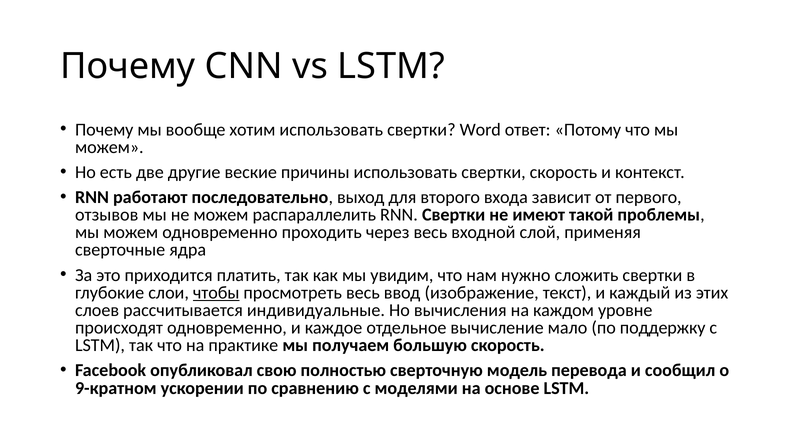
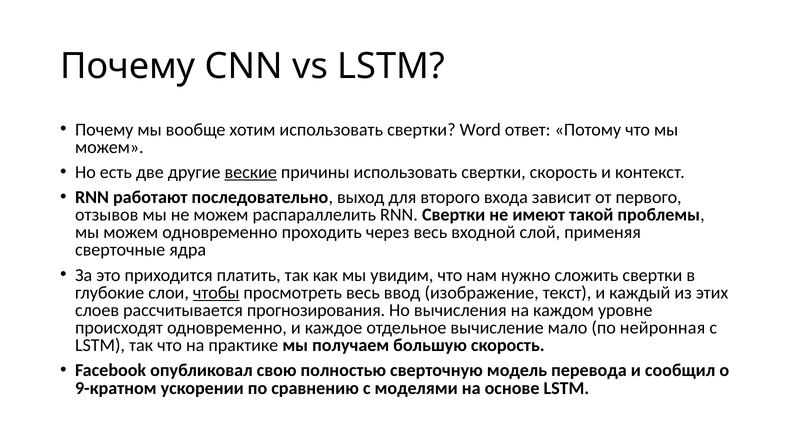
веские underline: none -> present
индивидуальные: индивидуальные -> прогнозирования
поддержку: поддержку -> нейронная
